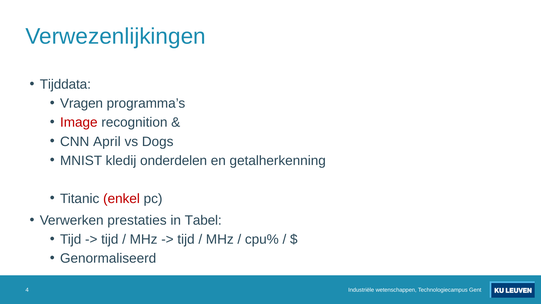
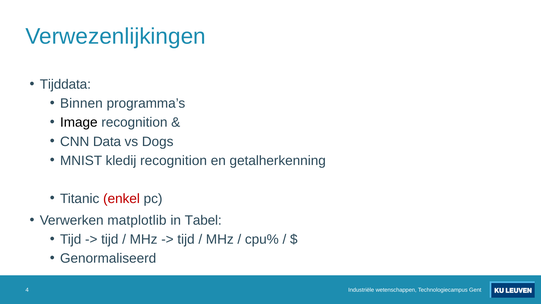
Vragen: Vragen -> Binnen
Image colour: red -> black
April: April -> Data
kledij onderdelen: onderdelen -> recognition
prestaties: prestaties -> matplotlib
